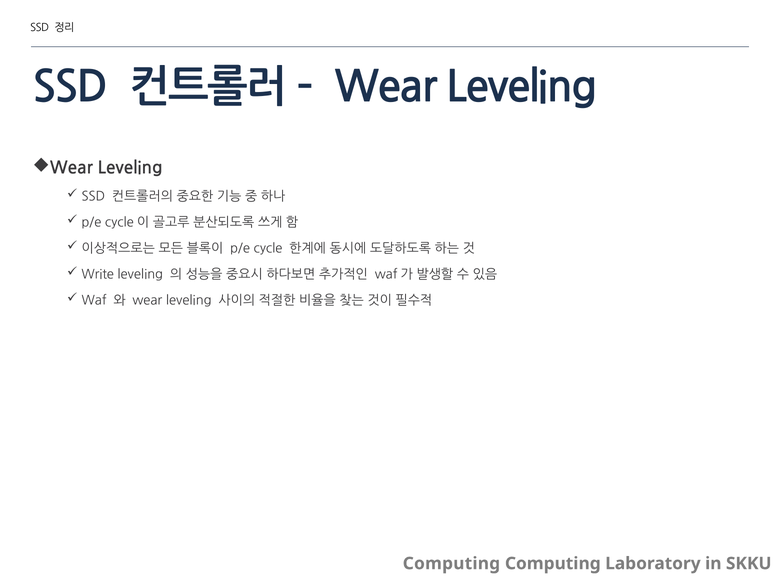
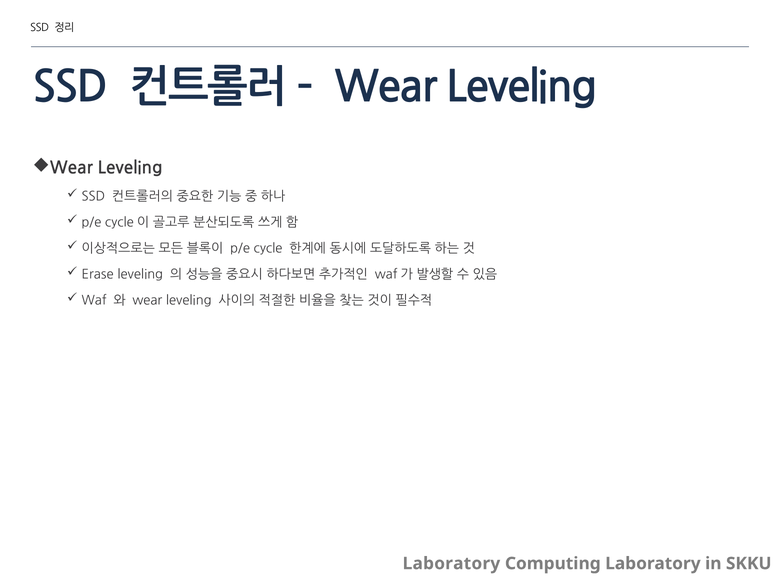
Write: Write -> Erase
Computing at (451, 564): Computing -> Laboratory
